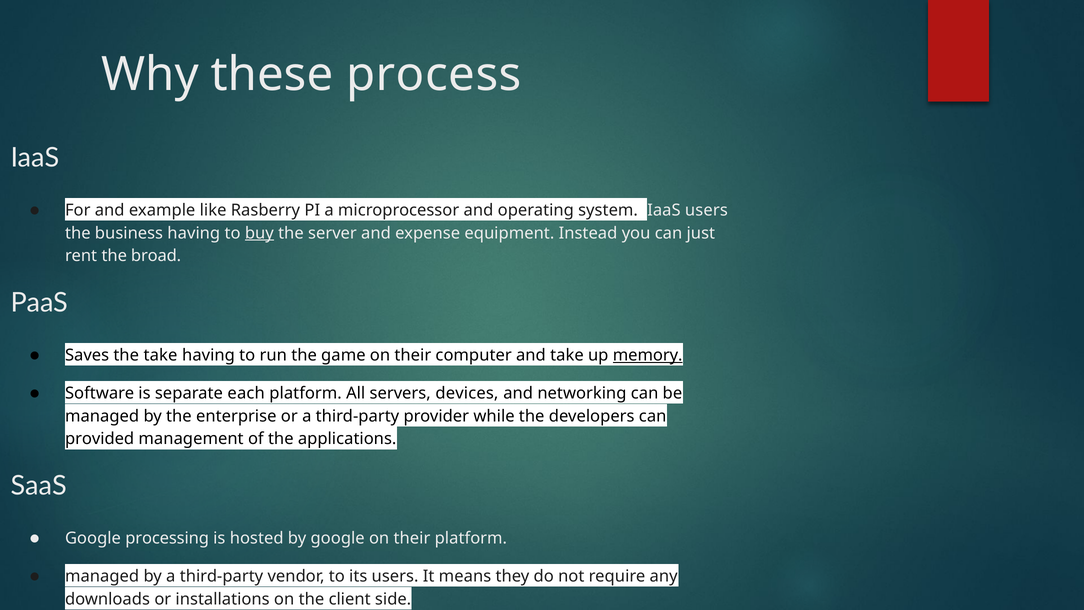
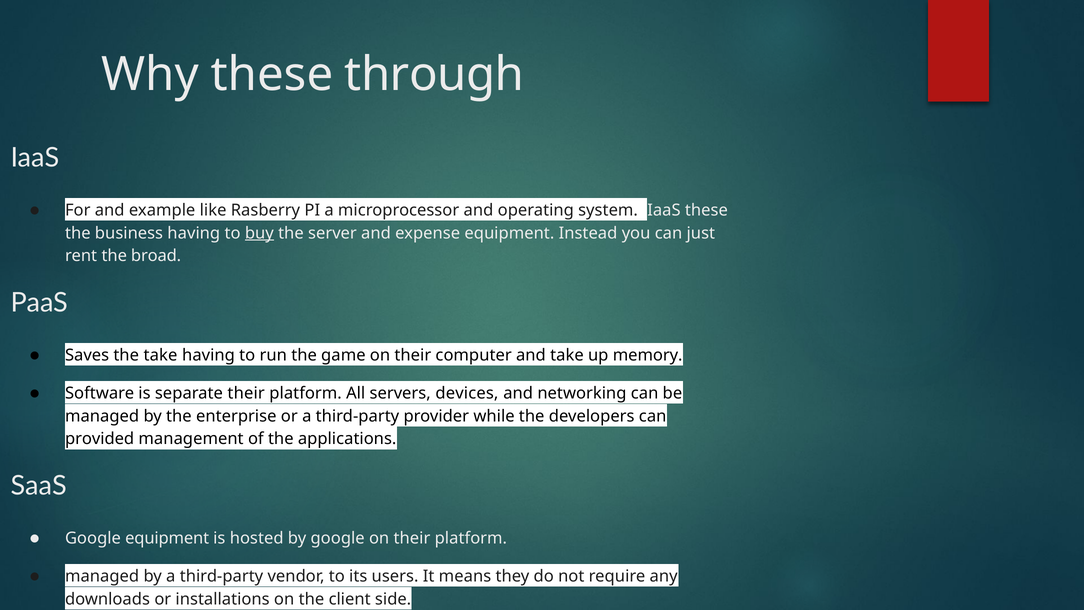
process: process -> through
IaaS users: users -> these
memory underline: present -> none
separate each: each -> their
Google processing: processing -> equipment
